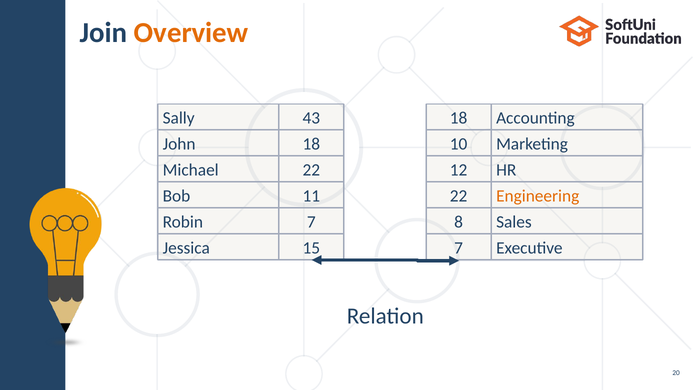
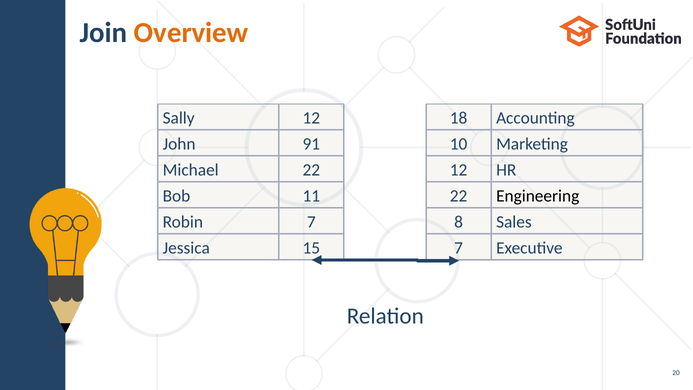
Sally 43: 43 -> 12
John 18: 18 -> 91
Engineering colour: orange -> black
